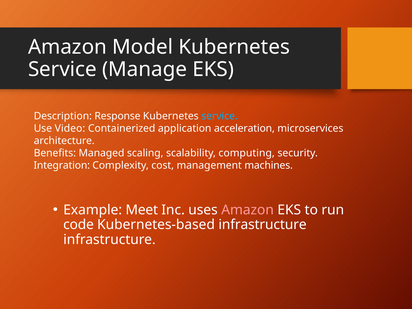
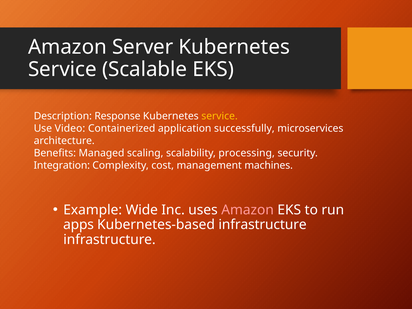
Model: Model -> Server
Manage: Manage -> Scalable
service at (220, 116) colour: light blue -> yellow
acceleration: acceleration -> successfully
computing: computing -> processing
Meet: Meet -> Wide
code: code -> apps
